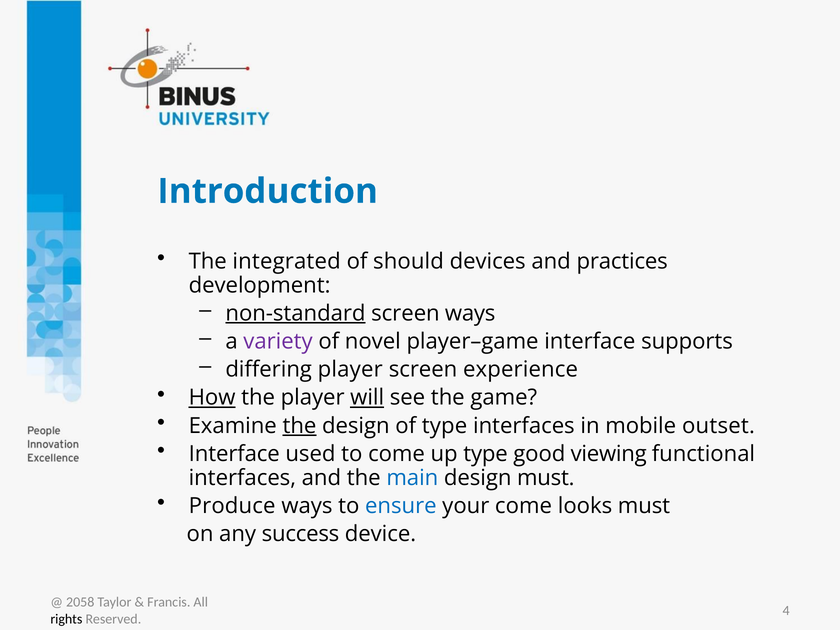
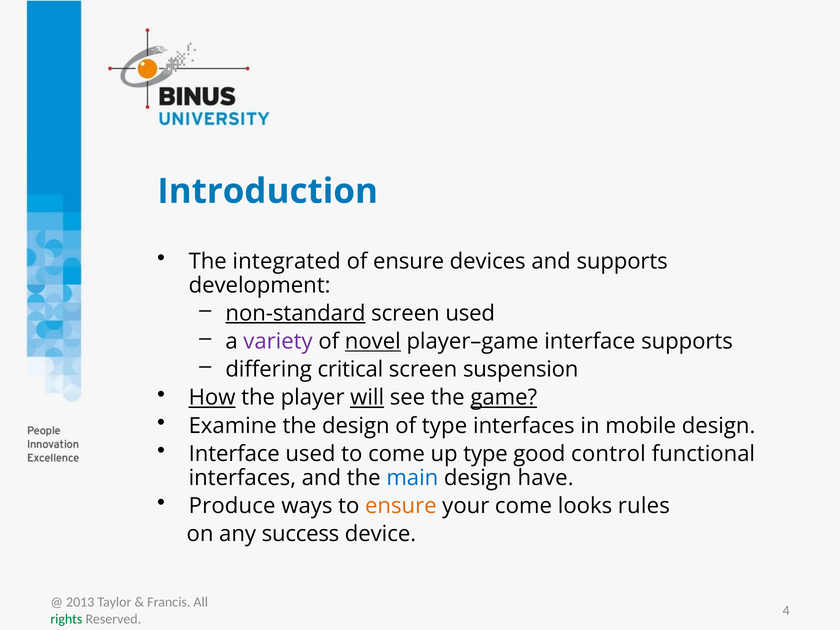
of should: should -> ensure
and practices: practices -> supports
screen ways: ways -> used
novel underline: none -> present
differing player: player -> critical
experience: experience -> suspension
game underline: none -> present
the at (299, 426) underline: present -> none
mobile outset: outset -> design
viewing: viewing -> control
design must: must -> have
ensure at (401, 506) colour: blue -> orange
looks must: must -> rules
2058: 2058 -> 2013
rights colour: black -> green
